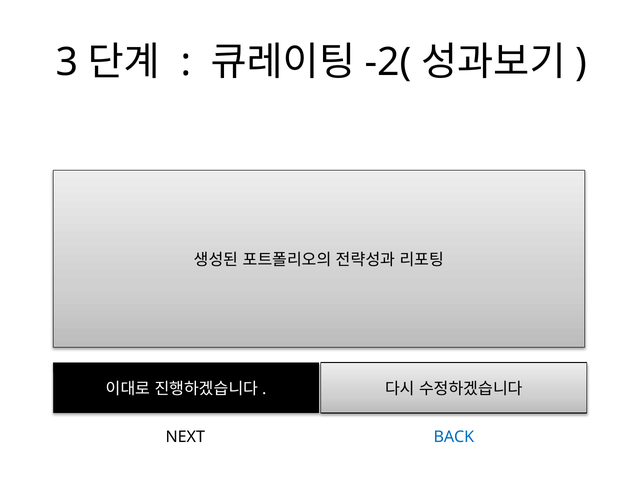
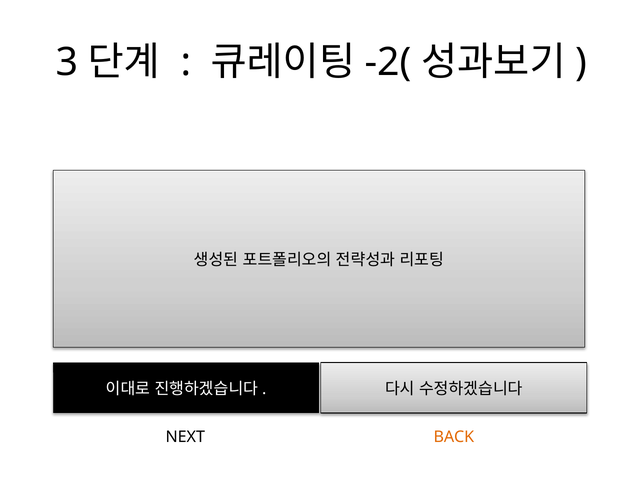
BACK colour: blue -> orange
